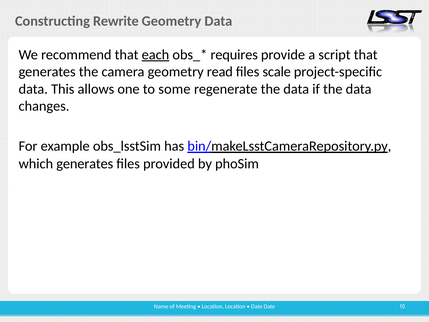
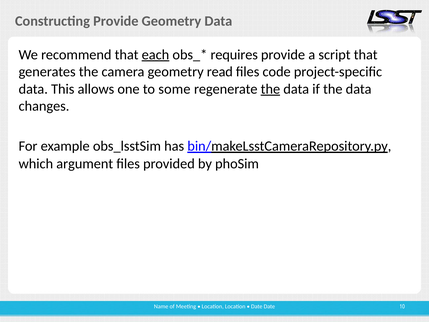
Constructing Rewrite: Rewrite -> Provide
scale: scale -> code
the at (270, 89) underline: none -> present
which generates: generates -> argument
